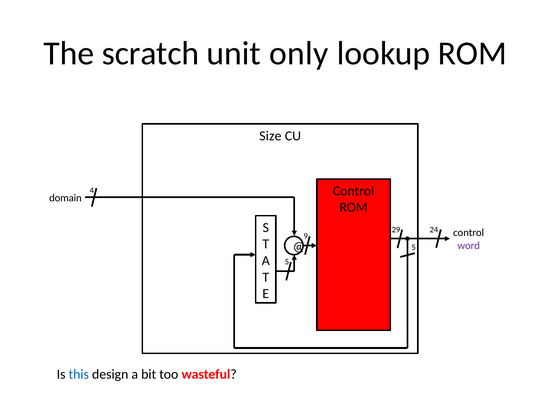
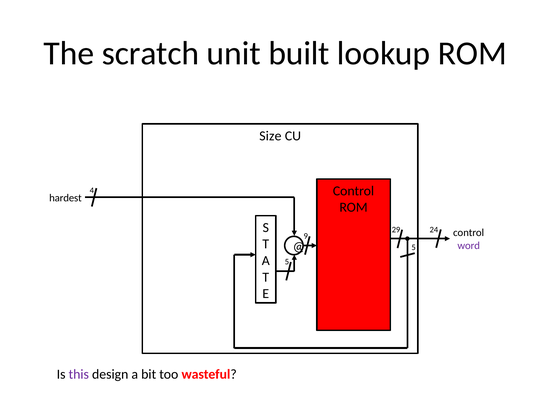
only: only -> built
domain: domain -> hardest
this colour: blue -> purple
